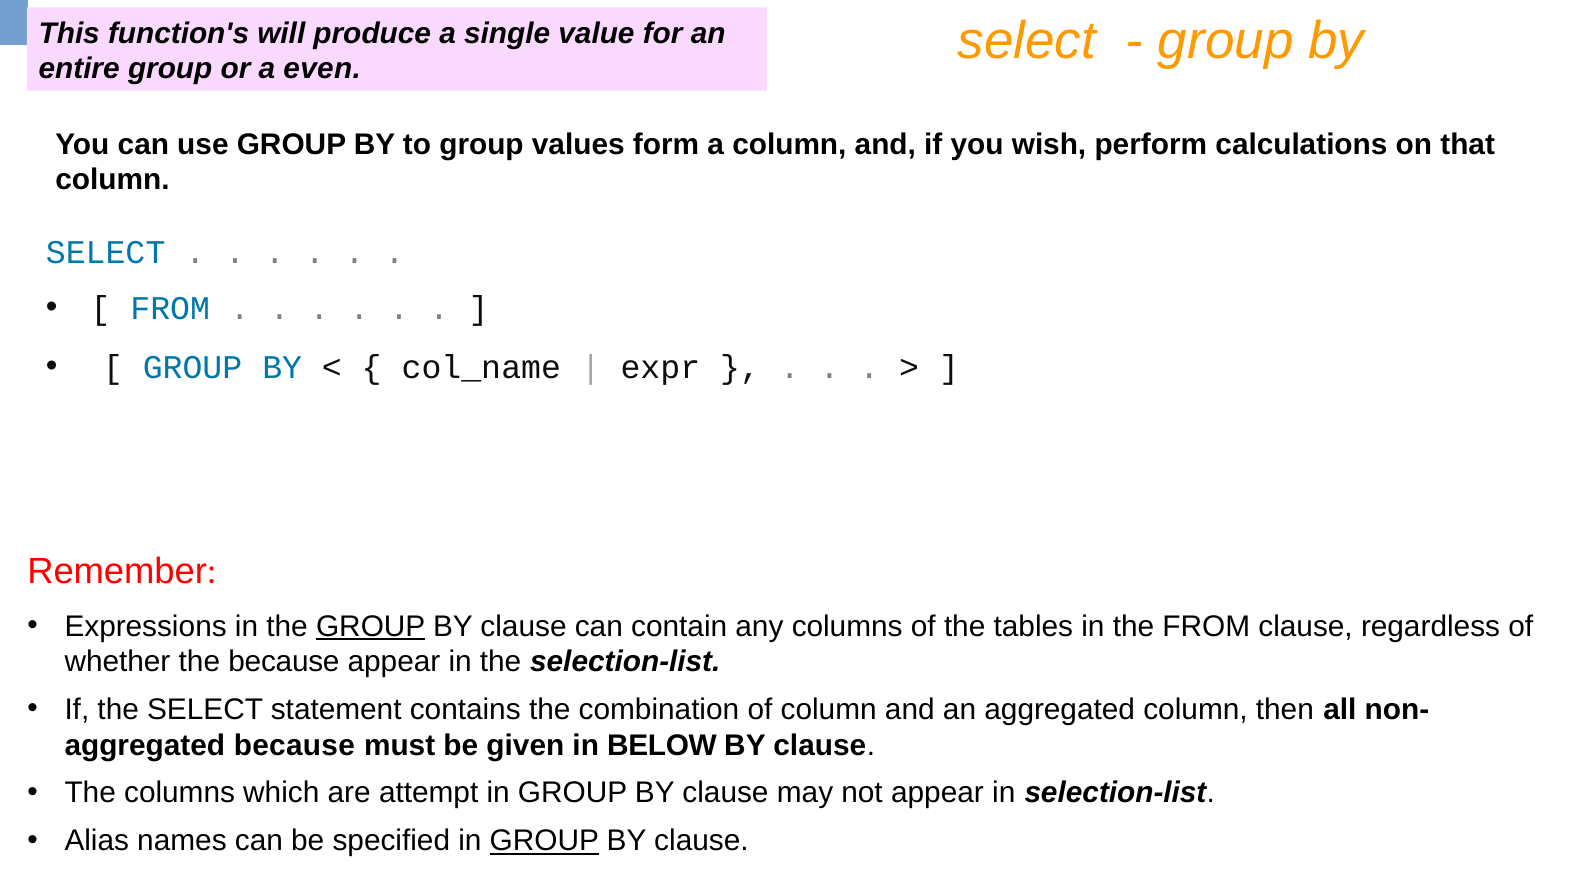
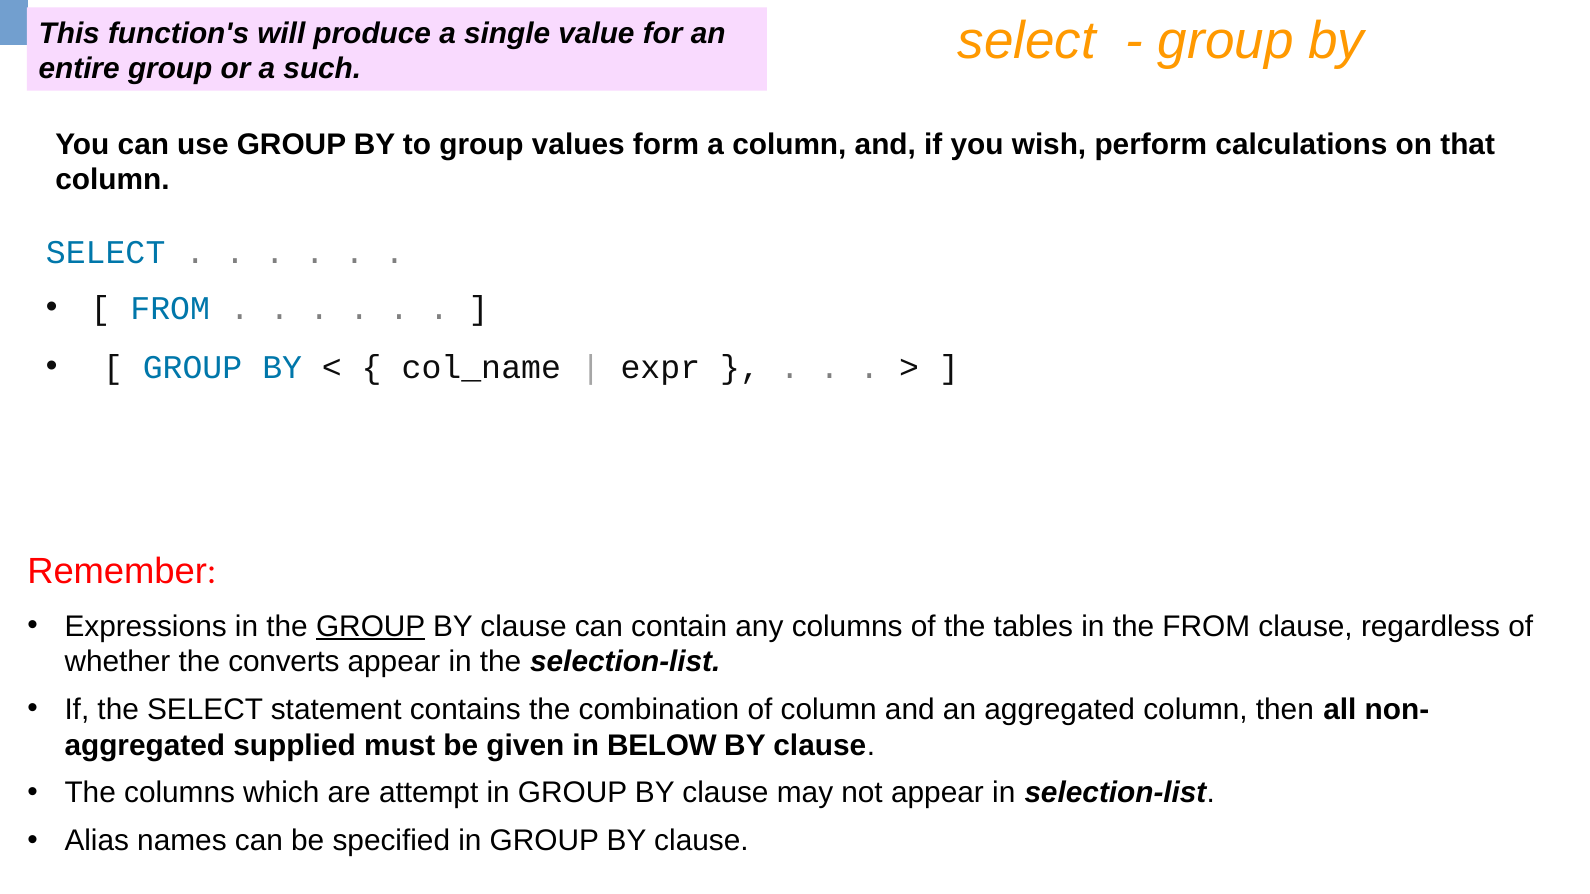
even: even -> such
the because: because -> converts
aggregated because: because -> supplied
GROUP at (544, 841) underline: present -> none
